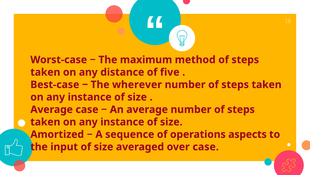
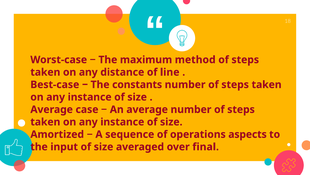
five: five -> line
wherever: wherever -> constants
over case: case -> final
